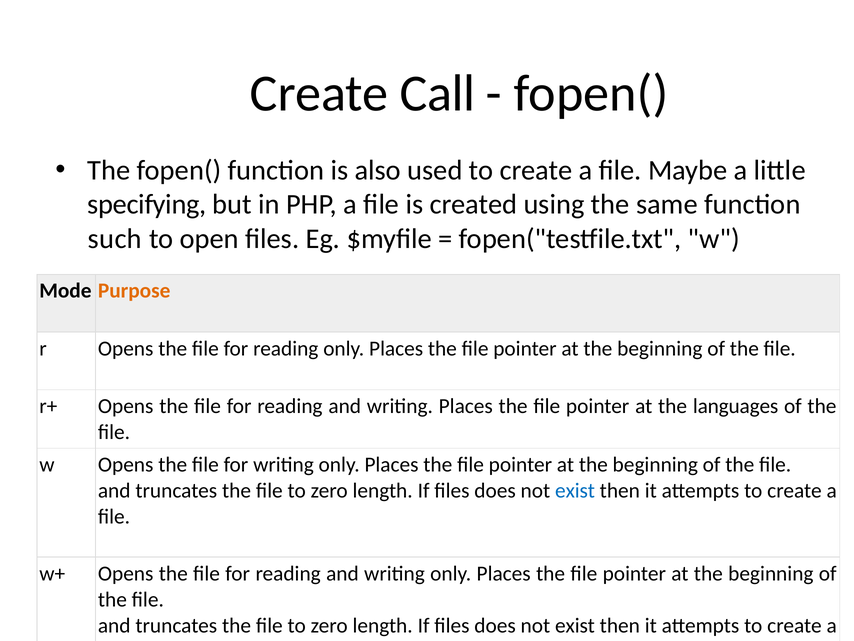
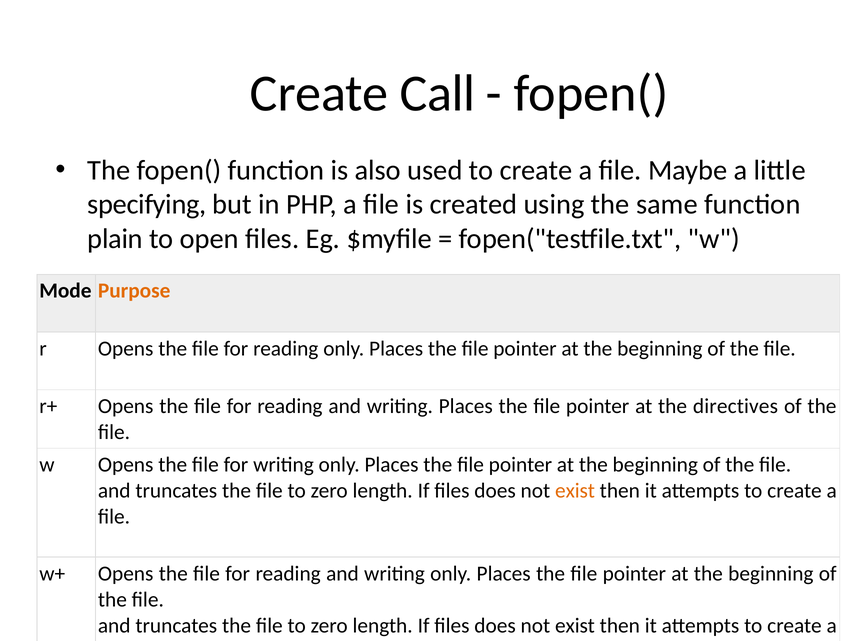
such: such -> plain
languages: languages -> directives
exist at (575, 490) colour: blue -> orange
